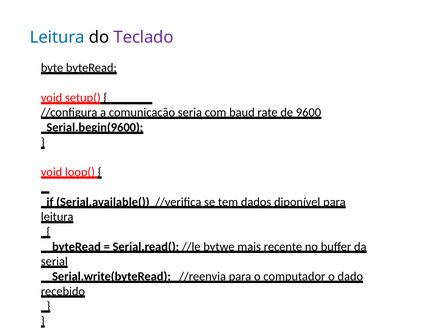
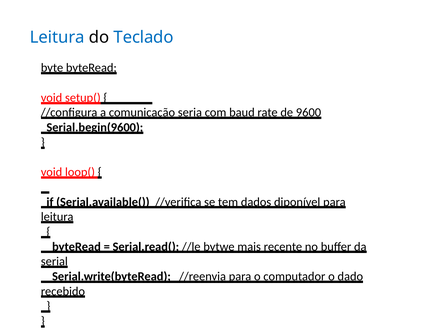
Teclado colour: purple -> blue
